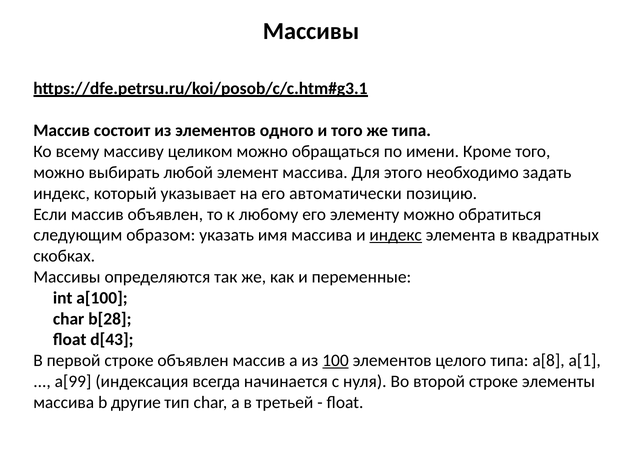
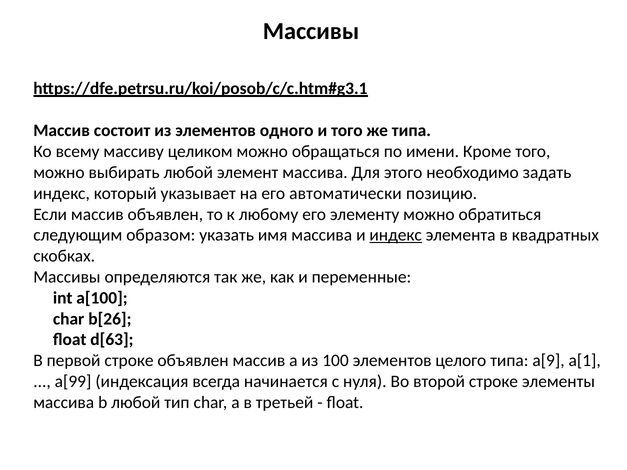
b[28: b[28 -> b[26
d[43: d[43 -> d[63
100 underline: present -> none
а[8: а[8 -> а[9
b другие: другие -> любой
